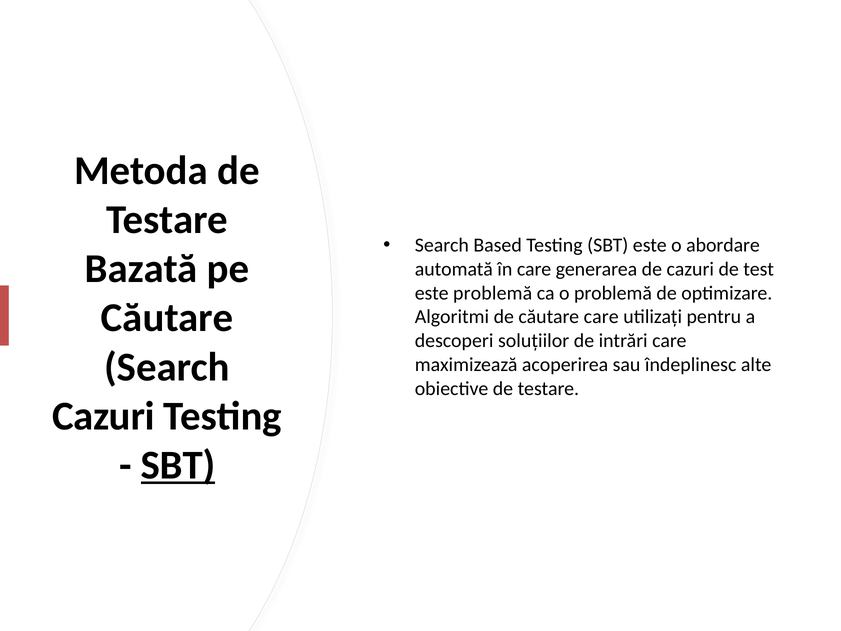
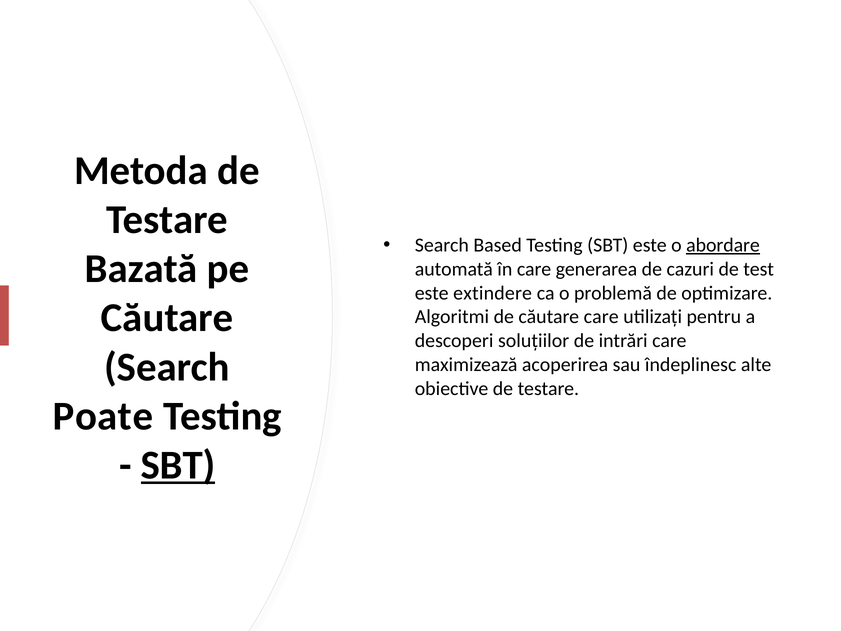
abordare underline: none -> present
este problemă: problemă -> extindere
Cazuri at (103, 416): Cazuri -> Poate
